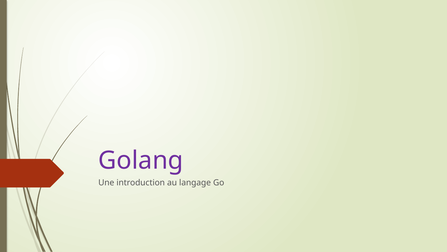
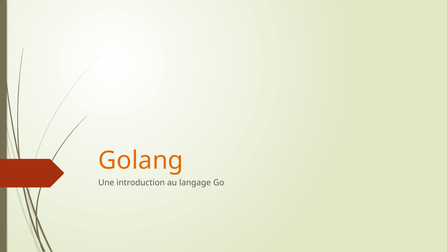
Golang colour: purple -> orange
